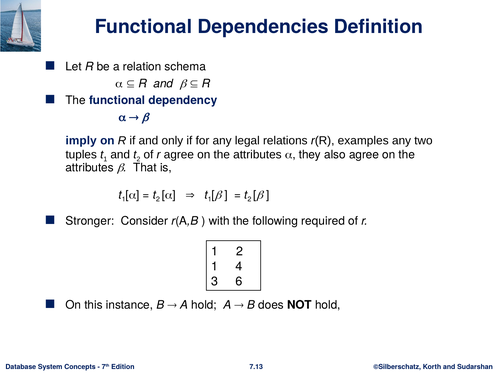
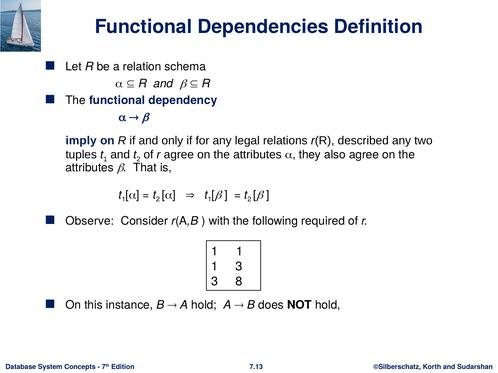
examples: examples -> described
Stronger: Stronger -> Observe
2 at (240, 252): 2 -> 1
1 4: 4 -> 3
6: 6 -> 8
